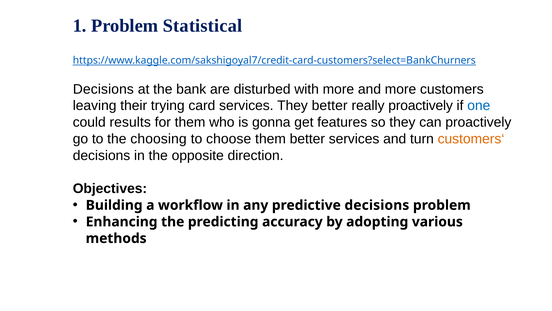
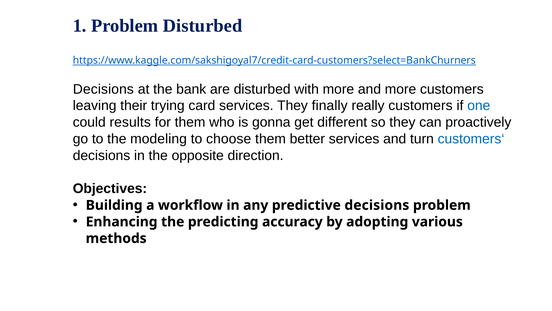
Problem Statistical: Statistical -> Disturbed
They better: better -> finally
really proactively: proactively -> customers
features: features -> different
choosing: choosing -> modeling
customers‘ colour: orange -> blue
